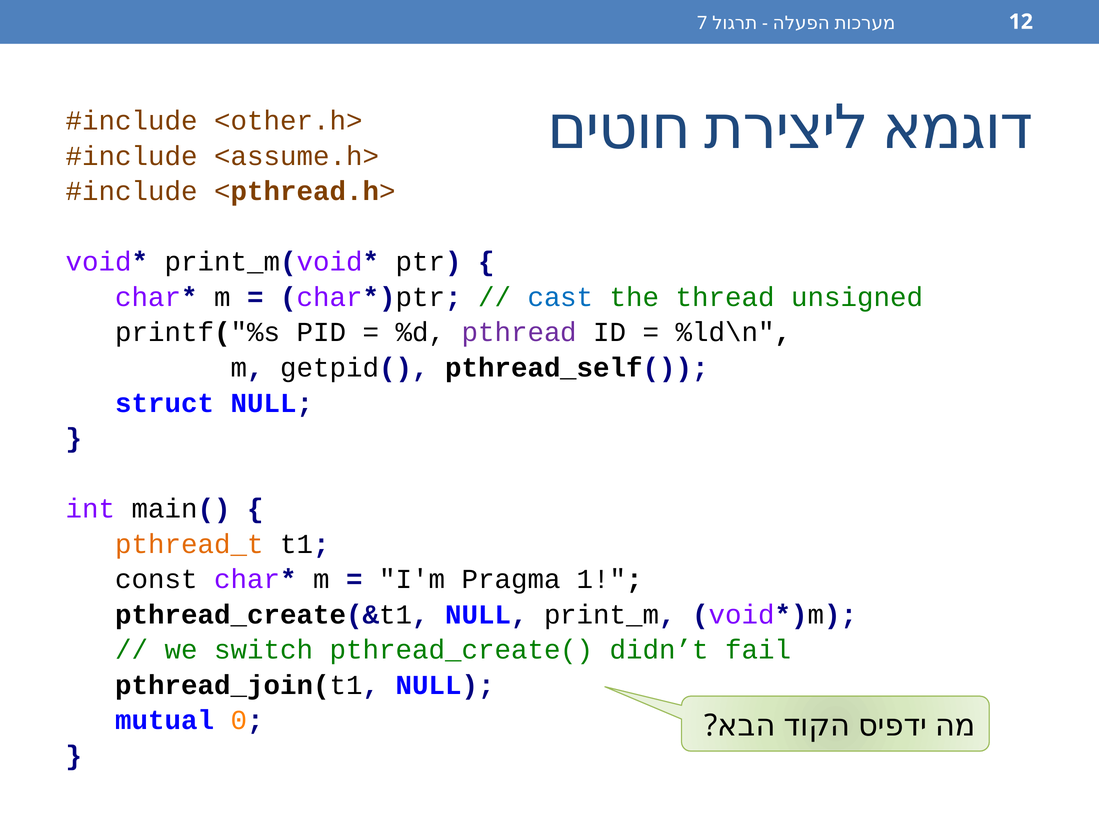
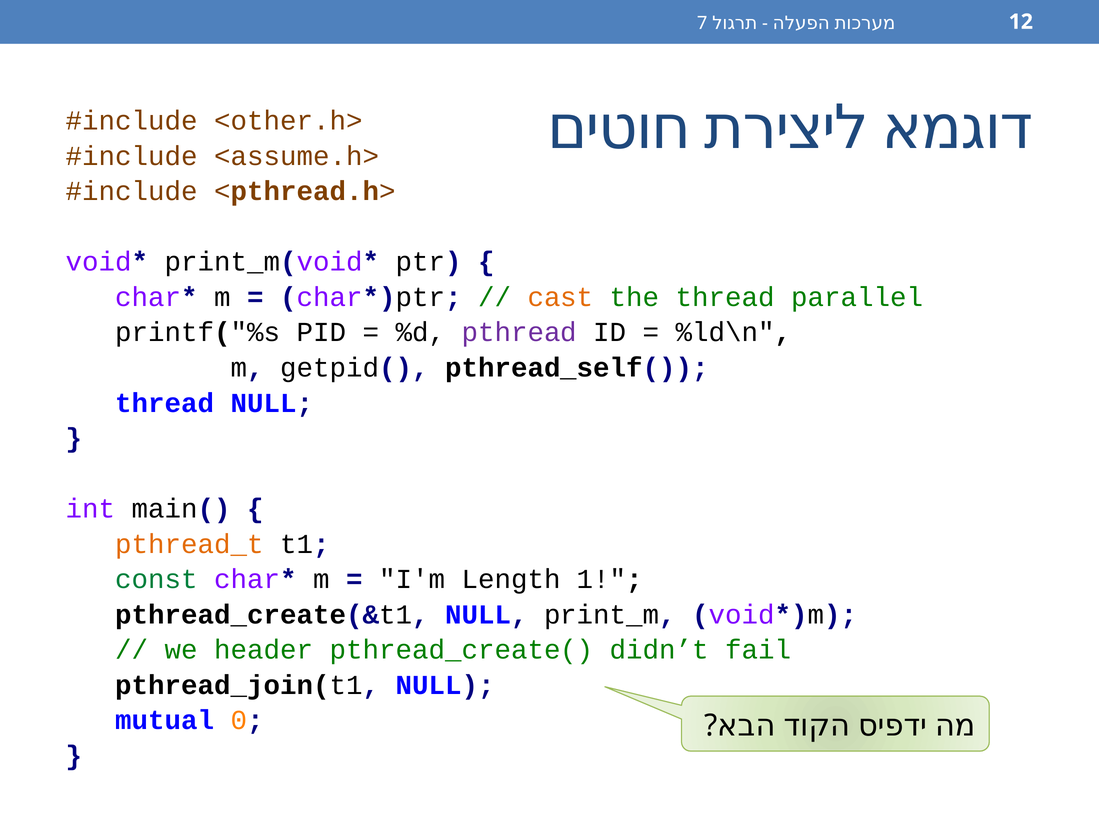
cast colour: blue -> orange
unsigned: unsigned -> parallel
struct at (165, 403): struct -> thread
const colour: black -> green
Pragma: Pragma -> Length
switch: switch -> header
